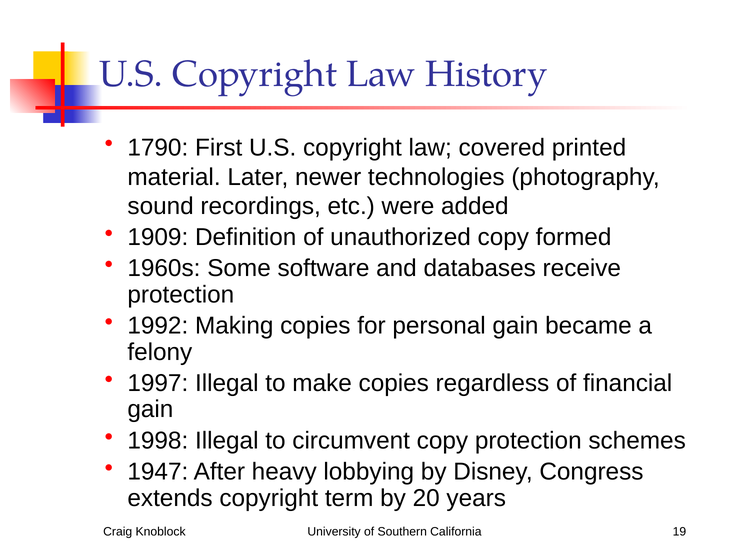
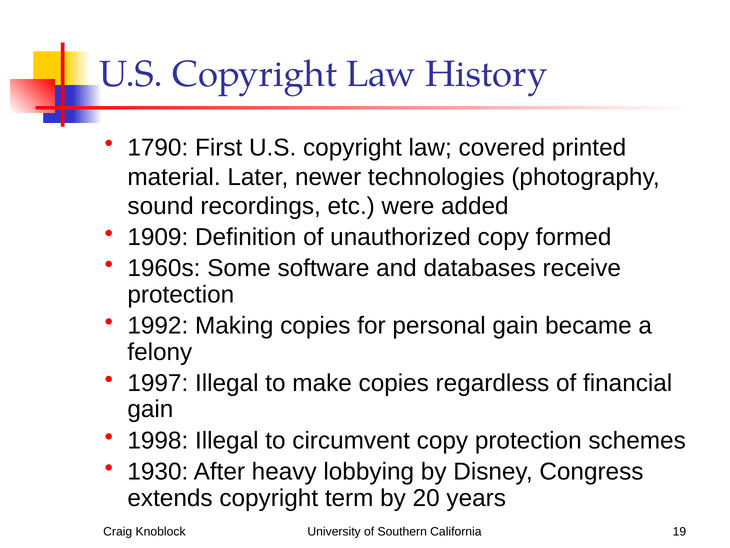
1947: 1947 -> 1930
